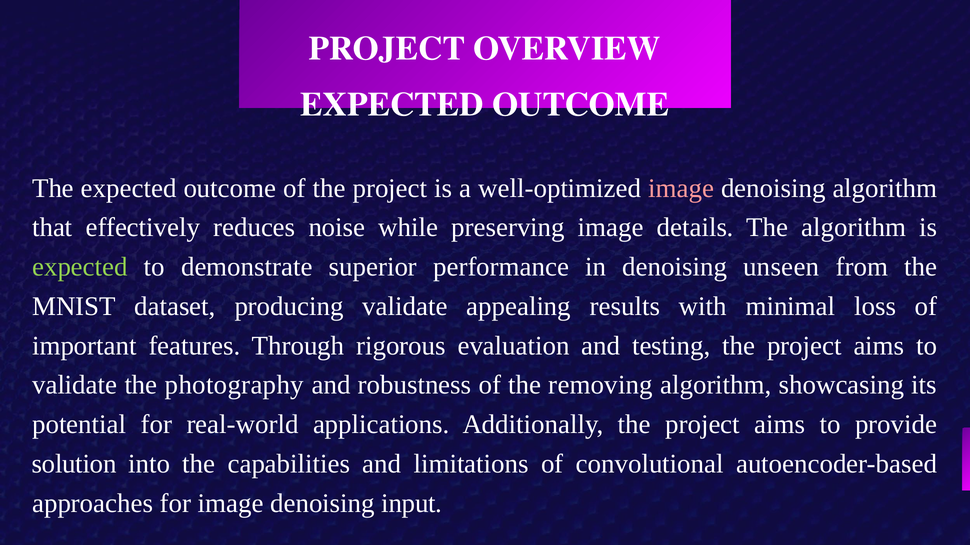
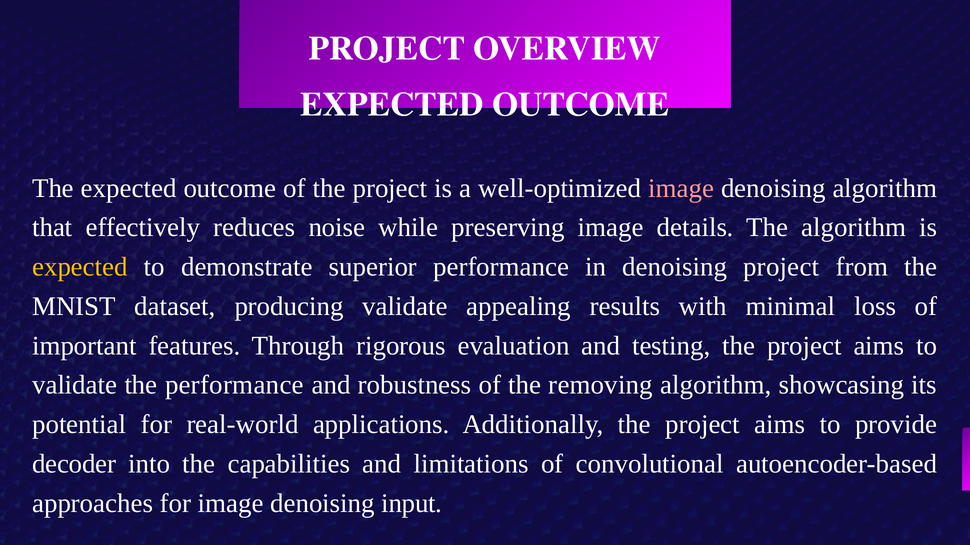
expected at (80, 267) colour: light green -> yellow
denoising unseen: unseen -> project
the photography: photography -> performance
solution: solution -> decoder
